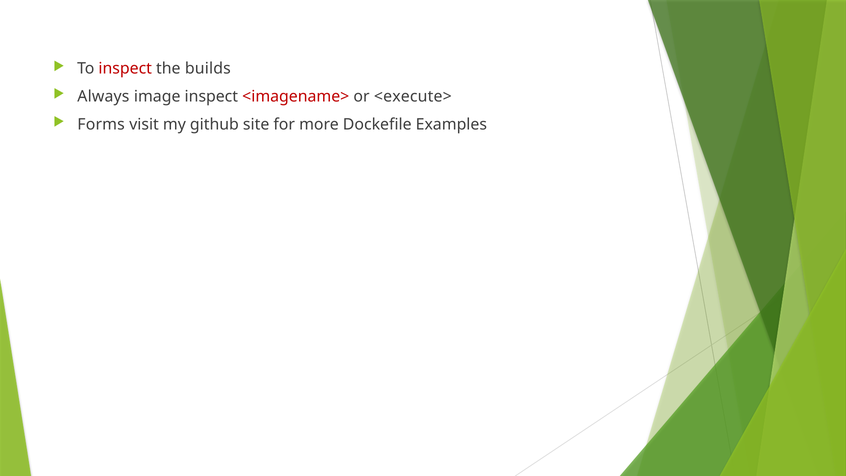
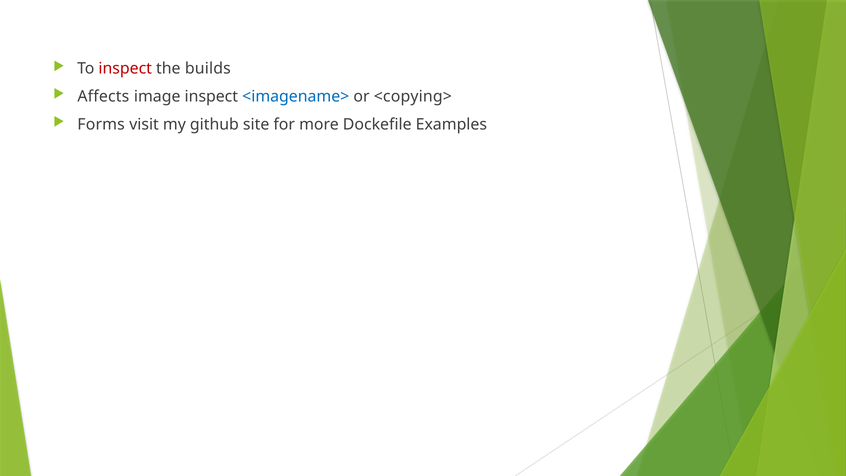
Always: Always -> Affects
<imagename> colour: red -> blue
<execute>: <execute> -> <copying>
